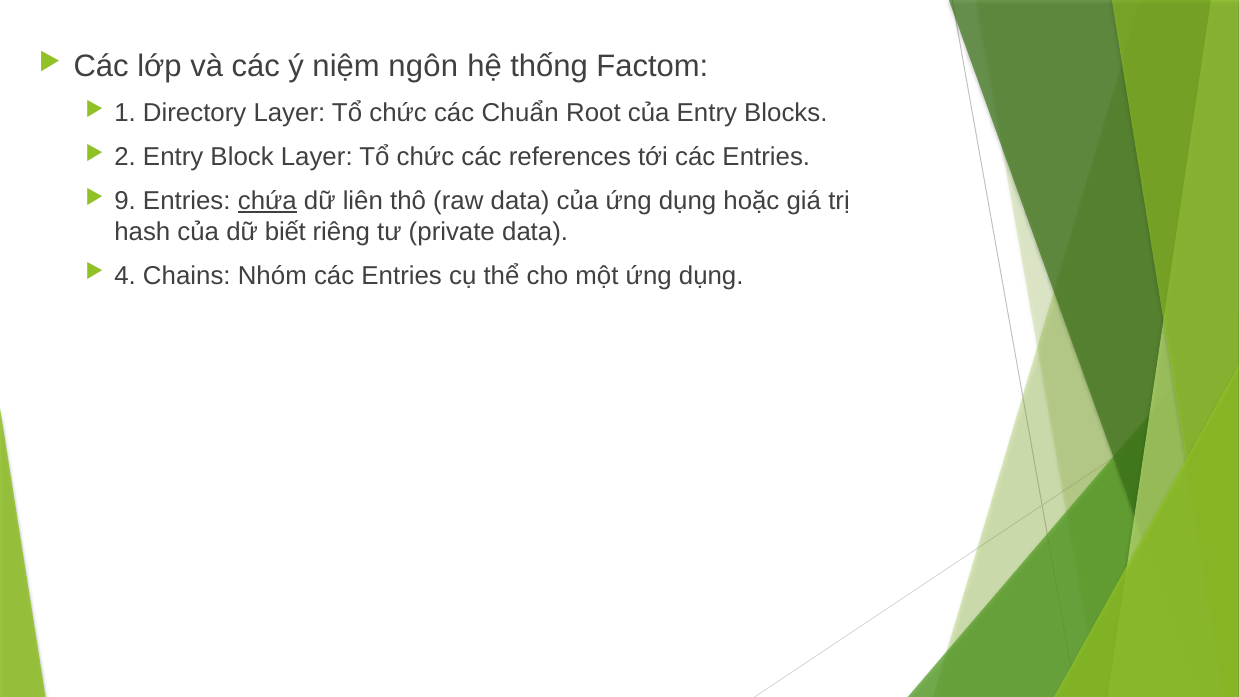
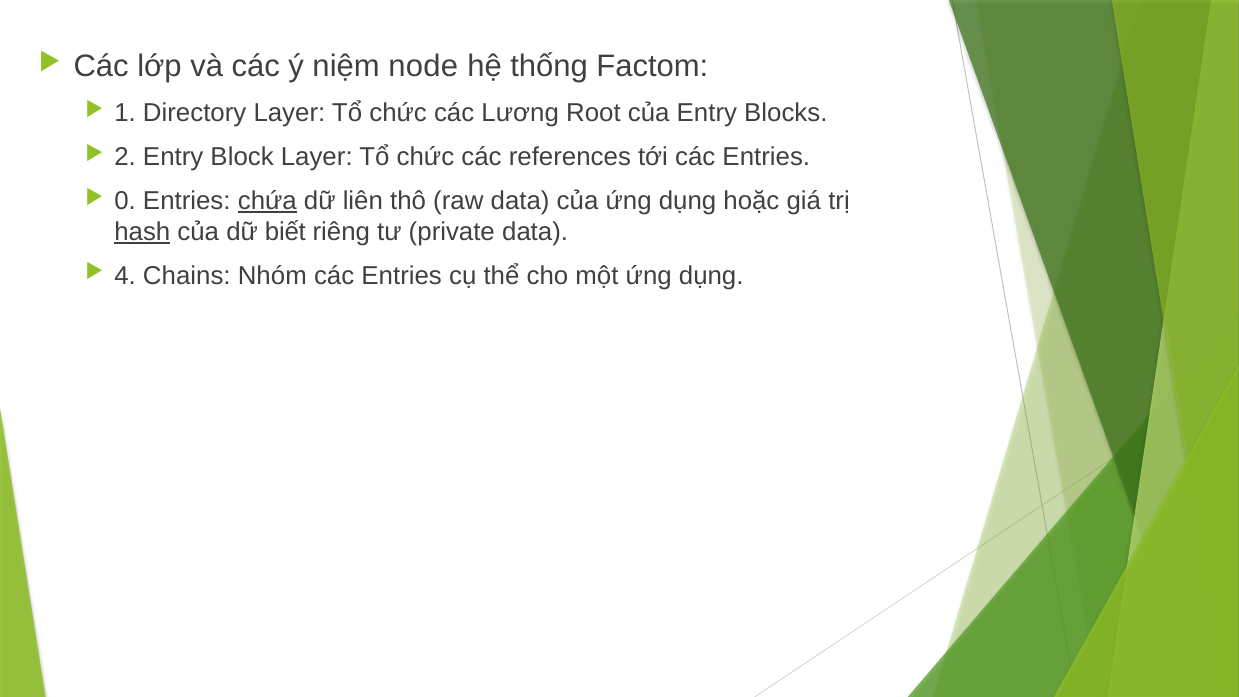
ngôn: ngôn -> node
Chuẩn: Chuẩn -> Lương
9: 9 -> 0
hash underline: none -> present
